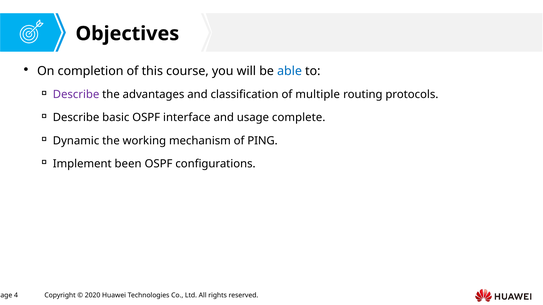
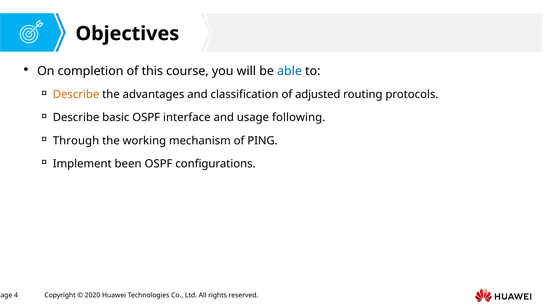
Describe at (76, 95) colour: purple -> orange
multiple: multiple -> adjusted
complete: complete -> following
Dynamic: Dynamic -> Through
